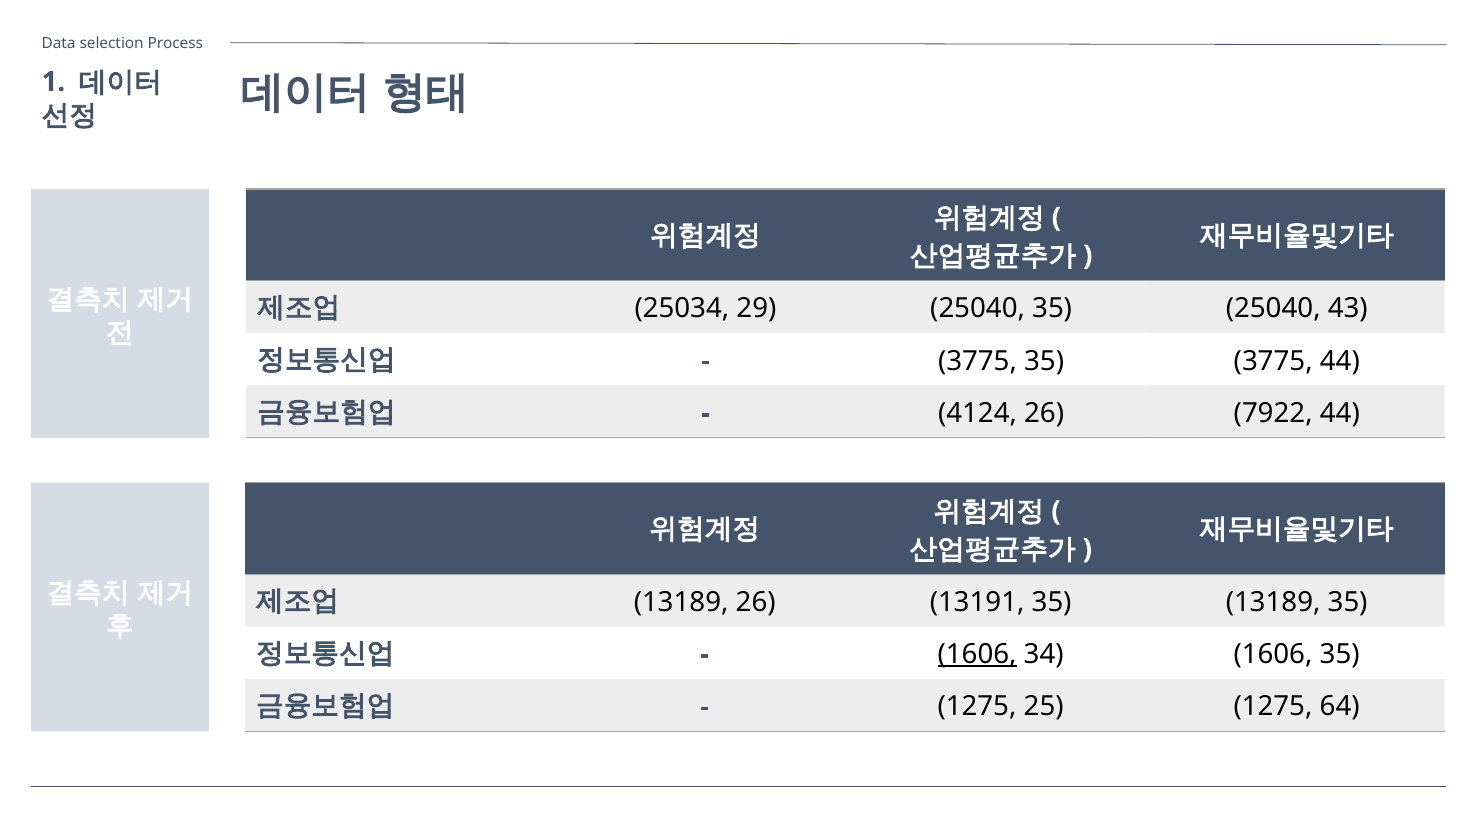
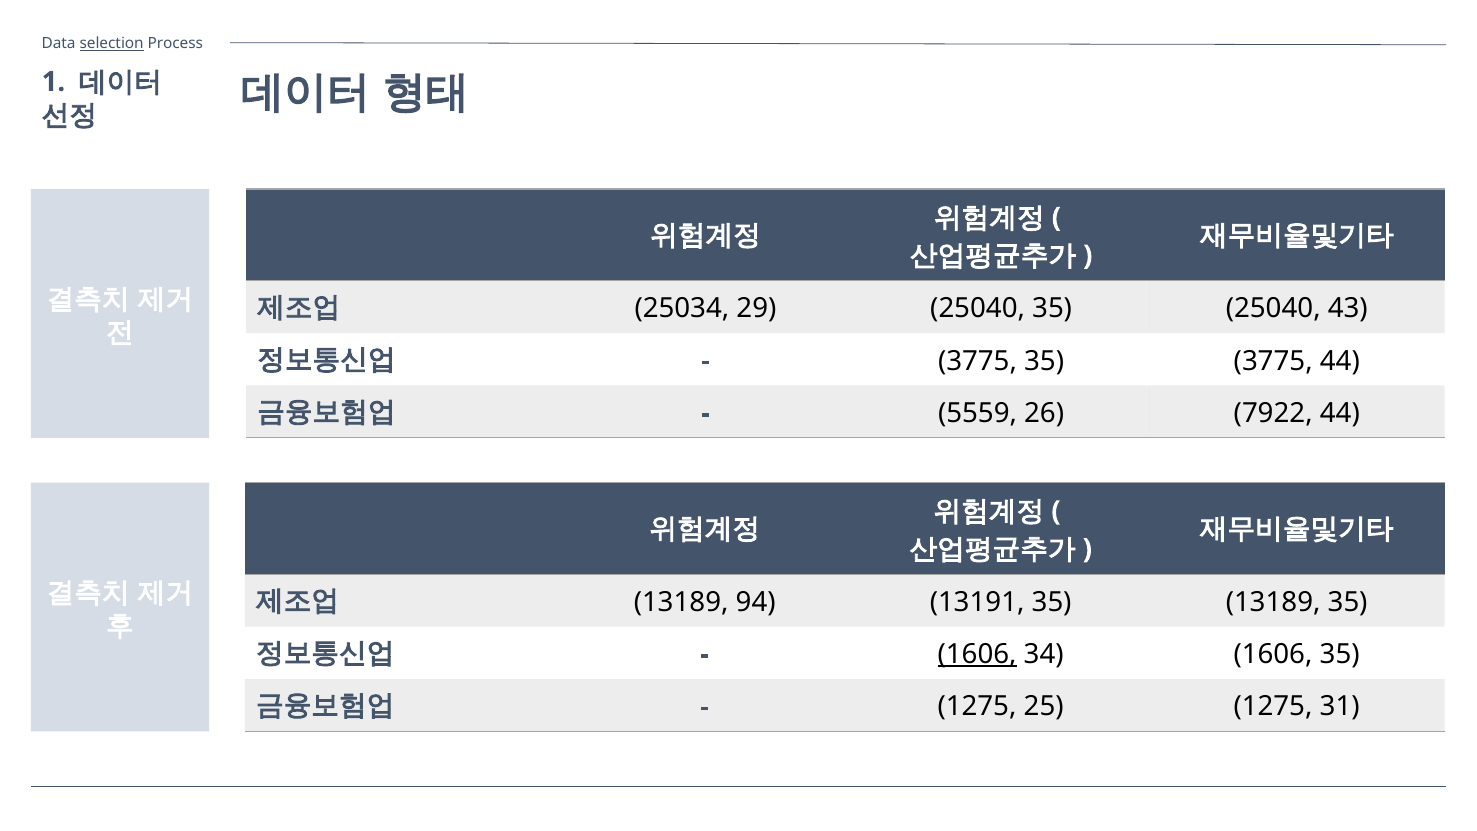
selection underline: none -> present
4124: 4124 -> 5559
13189 26: 26 -> 94
64: 64 -> 31
